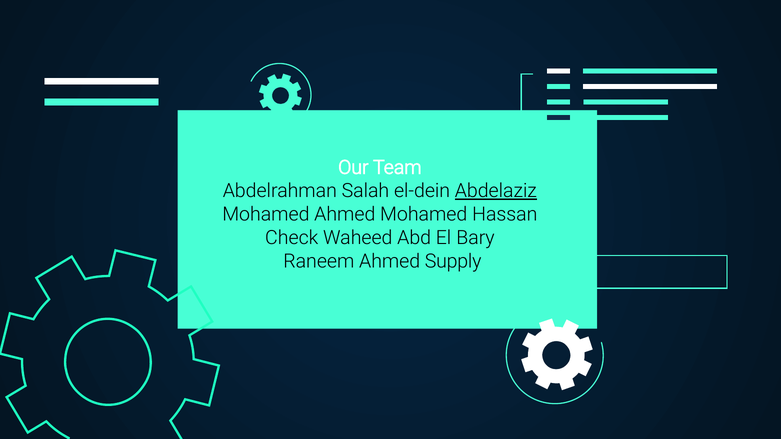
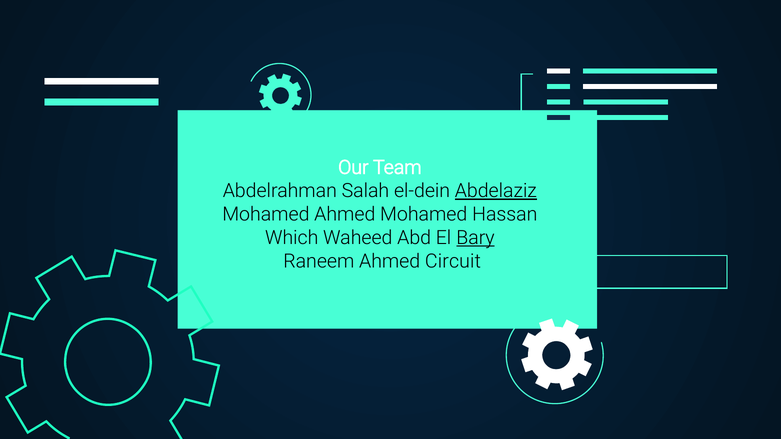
Check: Check -> Which
Bary underline: none -> present
Supply: Supply -> Circuit
